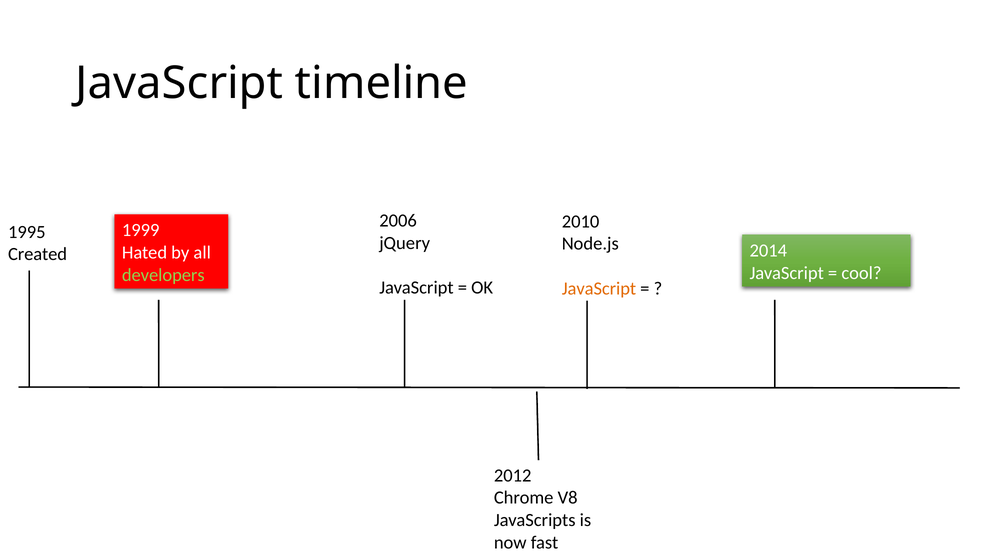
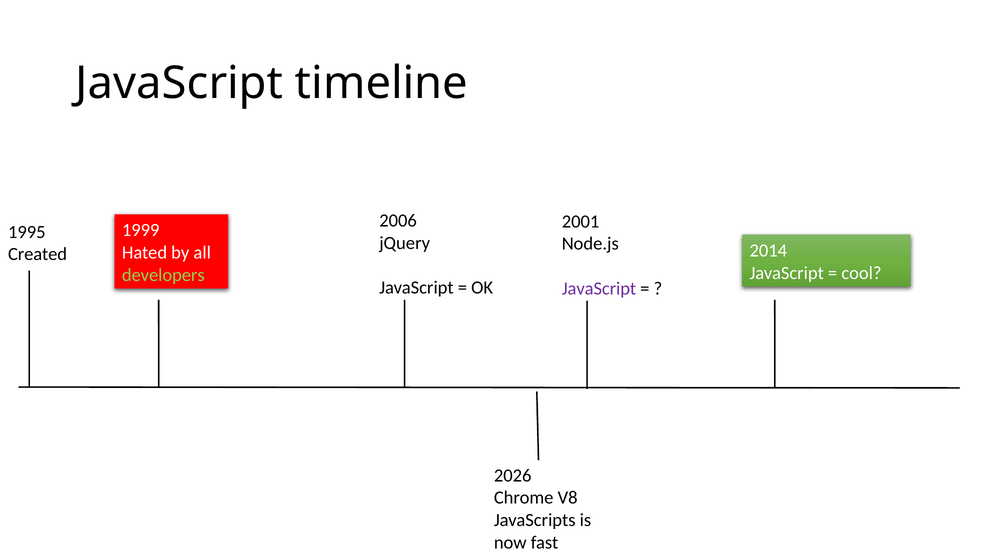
2010: 2010 -> 2001
JavaScript at (599, 288) colour: orange -> purple
2012: 2012 -> 2026
